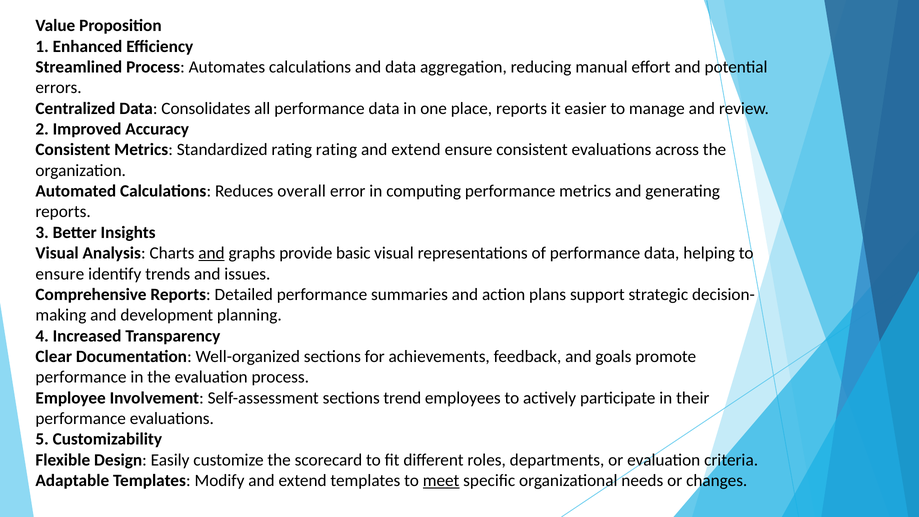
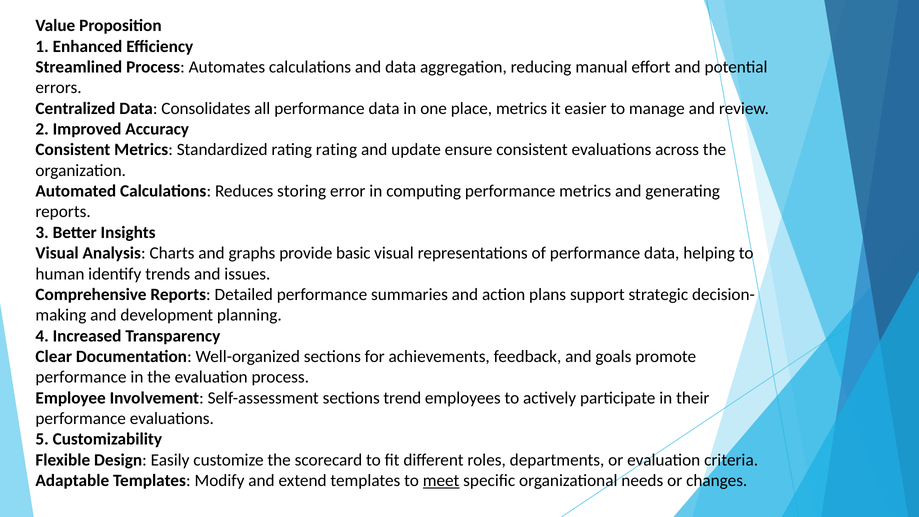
place reports: reports -> metrics
extend at (416, 150): extend -> update
overall: overall -> storing
and at (211, 253) underline: present -> none
ensure at (60, 274): ensure -> human
